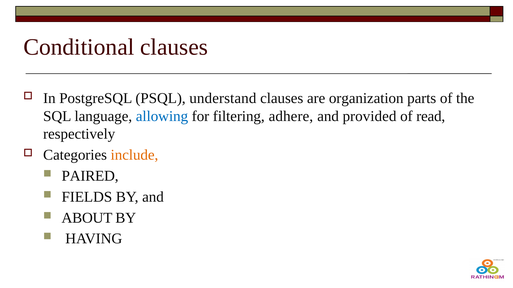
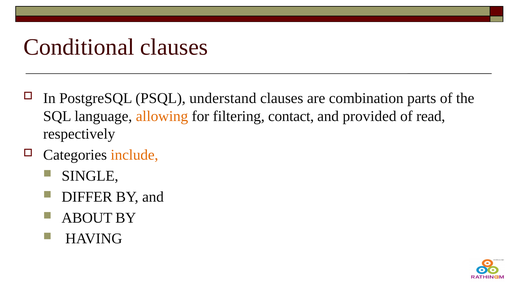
organization: organization -> combination
allowing colour: blue -> orange
adhere: adhere -> contact
PAIRED: PAIRED -> SINGLE
FIELDS: FIELDS -> DIFFER
